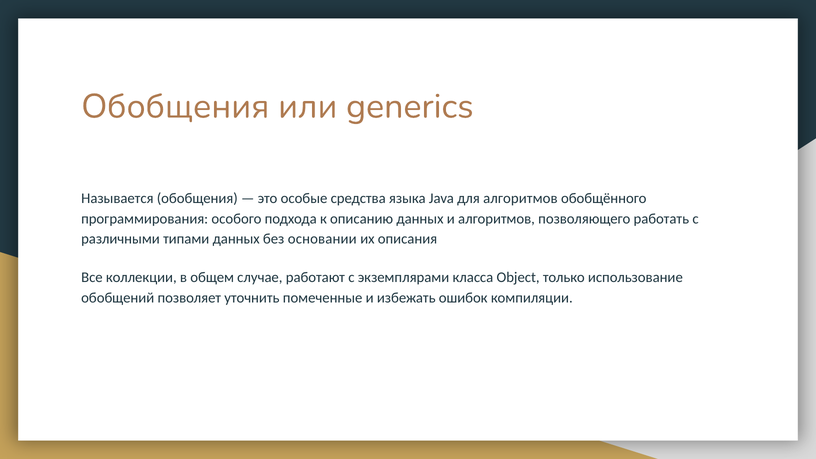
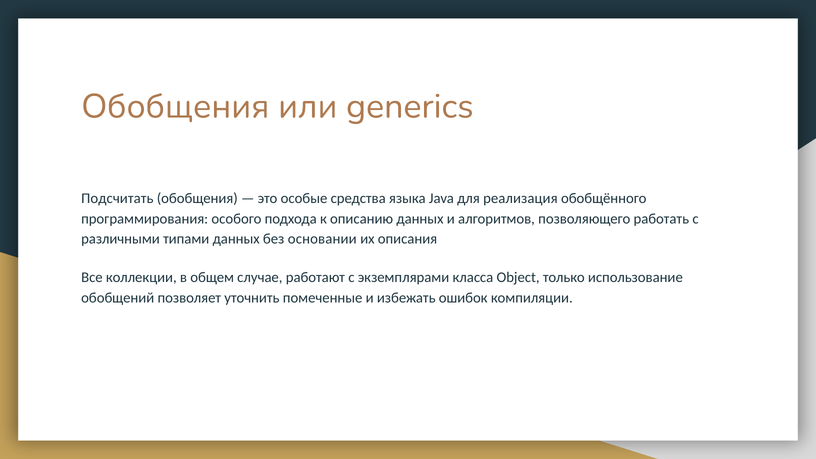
Называется: Называется -> Подсчитать
для алгоритмов: алгоритмов -> реализация
